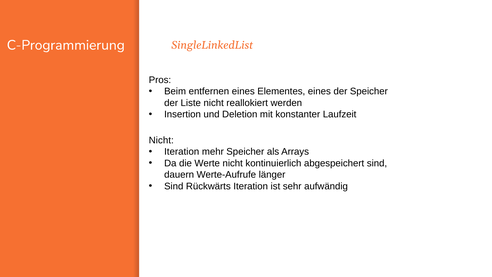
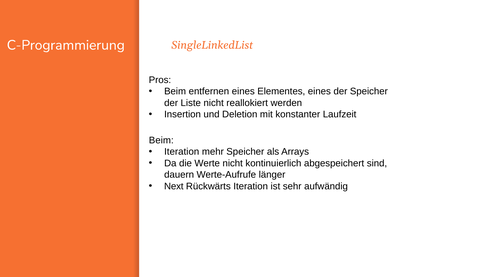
Nicht at (161, 140): Nicht -> Beim
Sind at (174, 186): Sind -> Next
